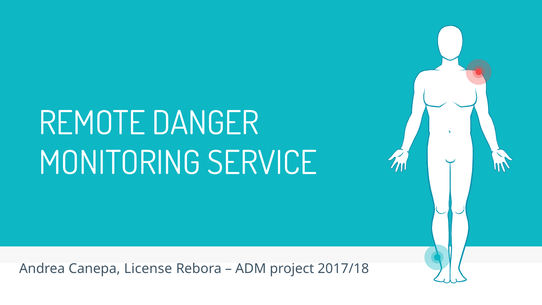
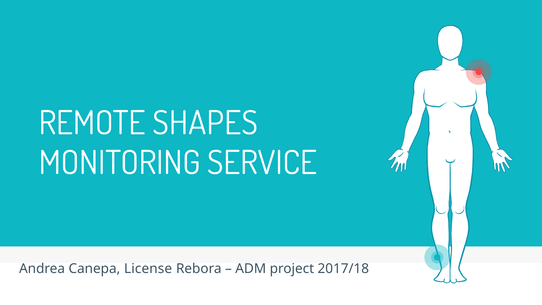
DANGER: DANGER -> SHAPES
